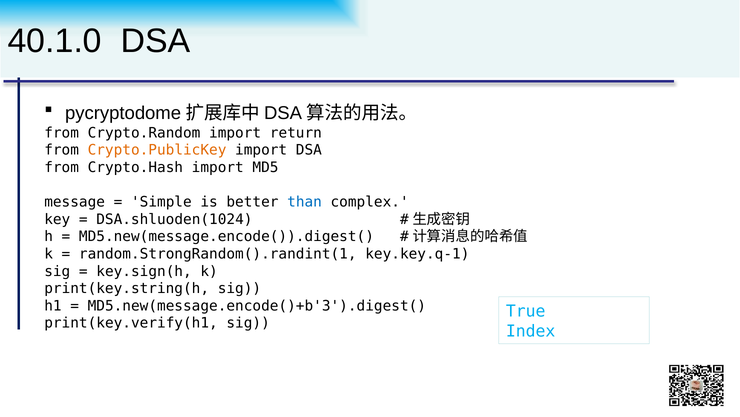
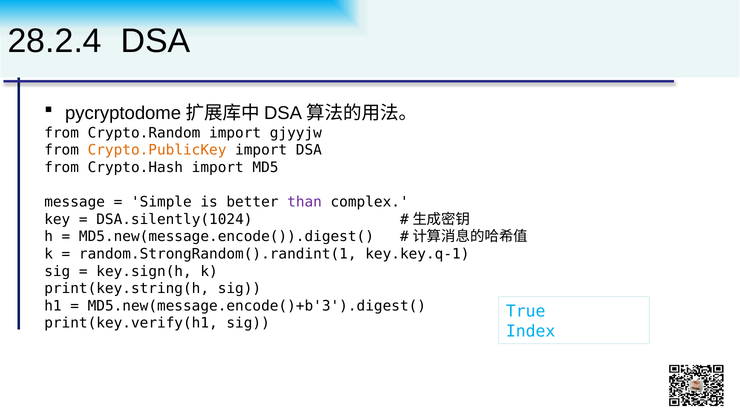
40.1.0: 40.1.0 -> 28.2.4
return: return -> gjyyjw
than colour: blue -> purple
DSA.shluoden(1024: DSA.shluoden(1024 -> DSA.silently(1024
